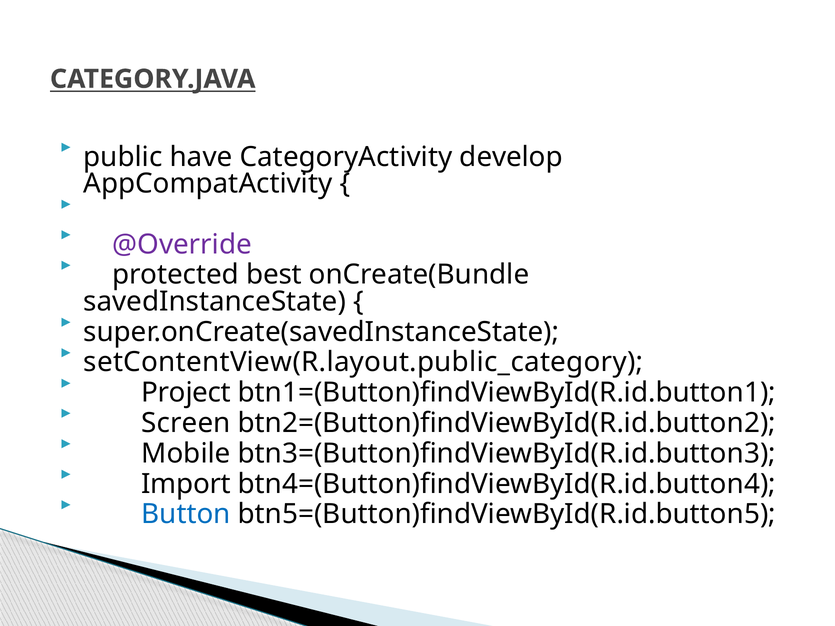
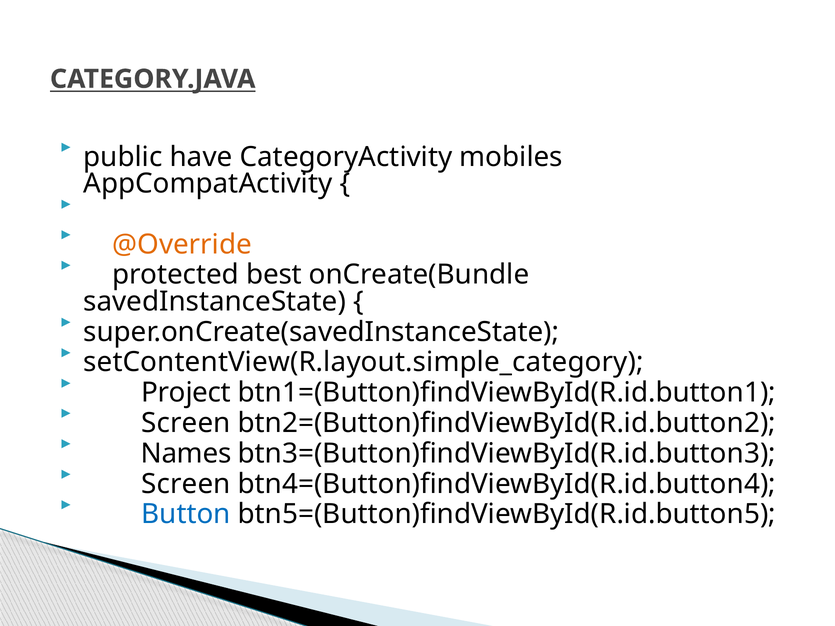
develop: develop -> mobiles
@Override colour: purple -> orange
setContentView(R.layout.public_category: setContentView(R.layout.public_category -> setContentView(R.layout.simple_category
Mobile: Mobile -> Names
Import at (186, 484): Import -> Screen
